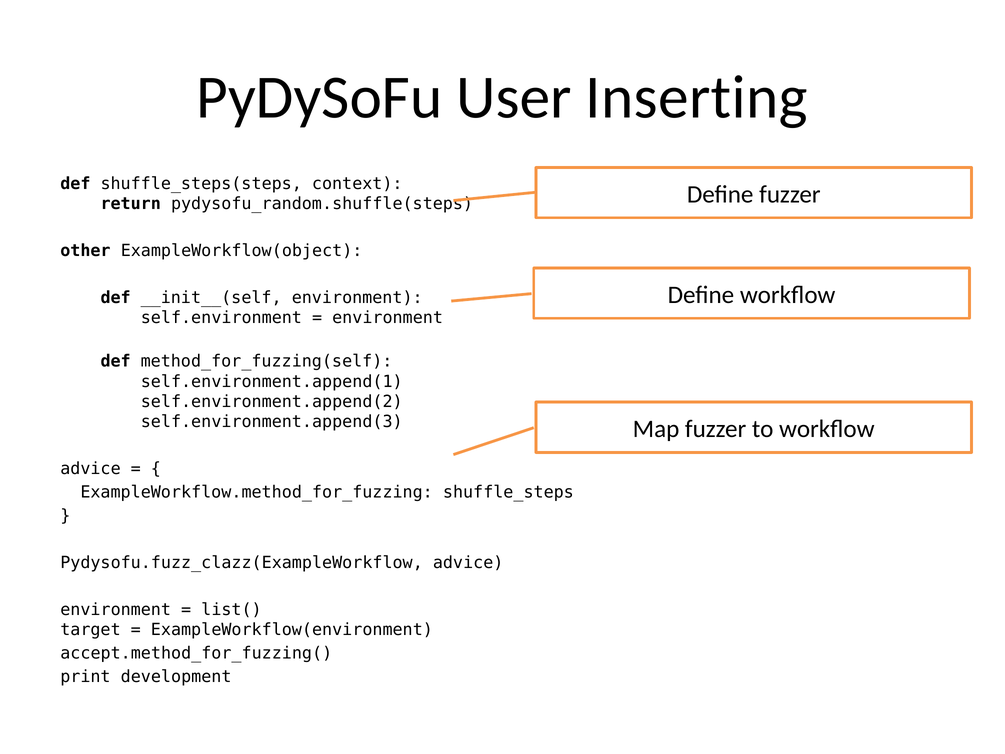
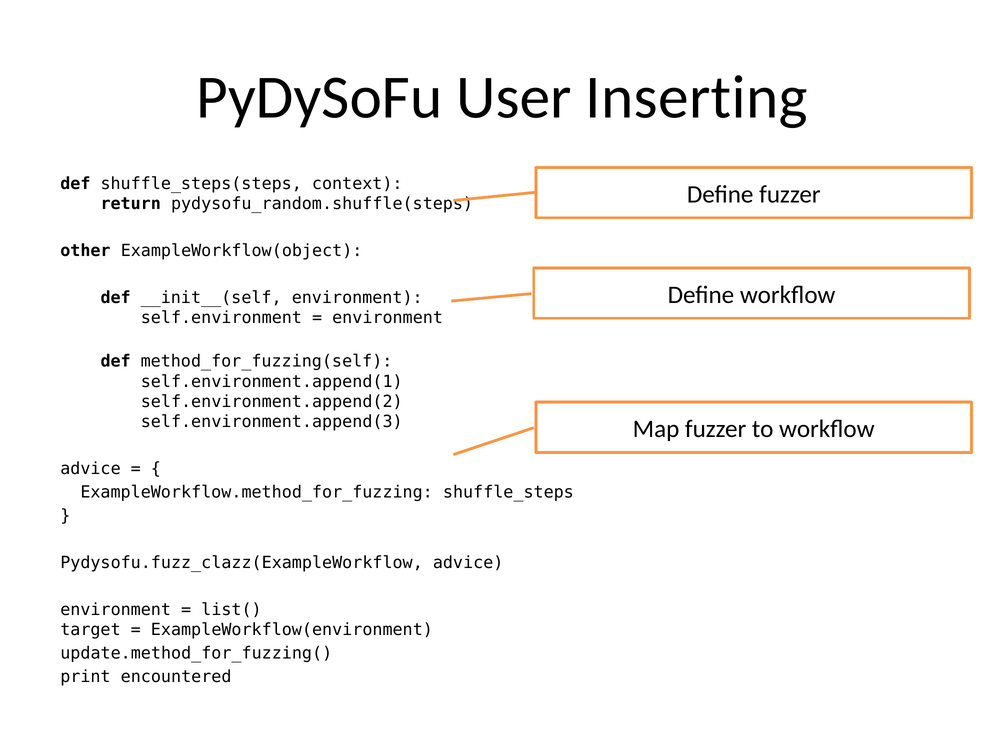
accept.method_for_fuzzing(: accept.method_for_fuzzing( -> update.method_for_fuzzing(
development: development -> encountered
